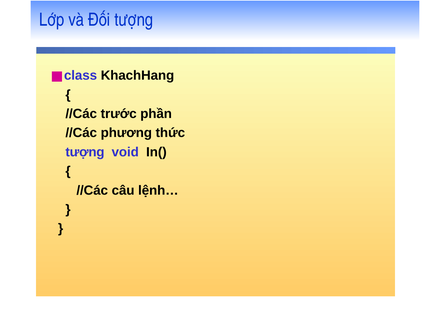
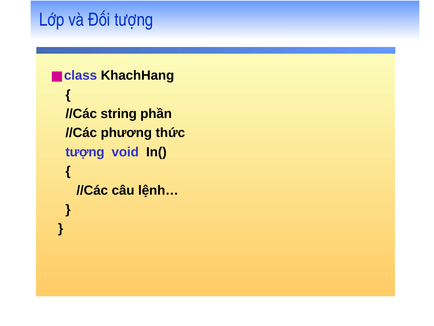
trước: trước -> string
